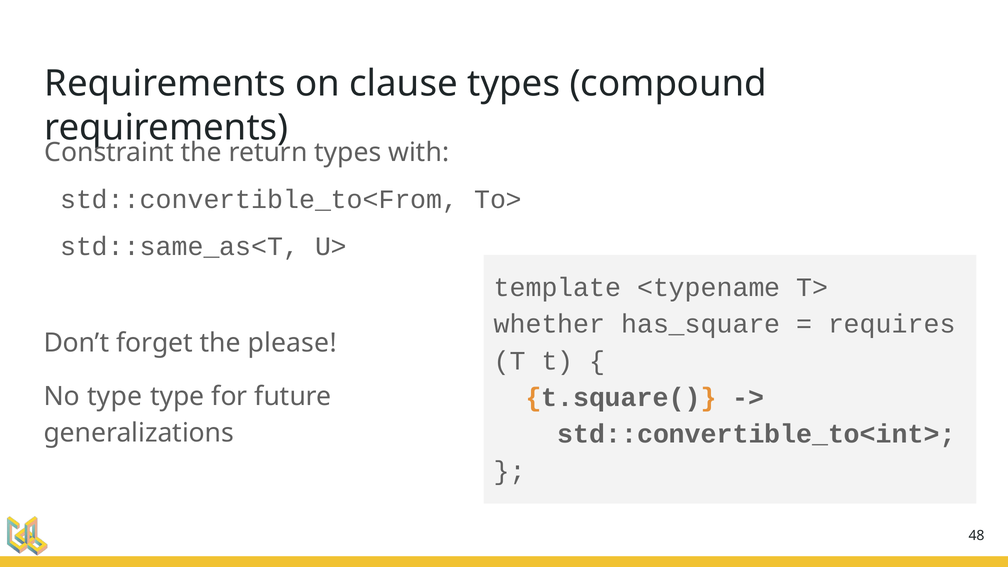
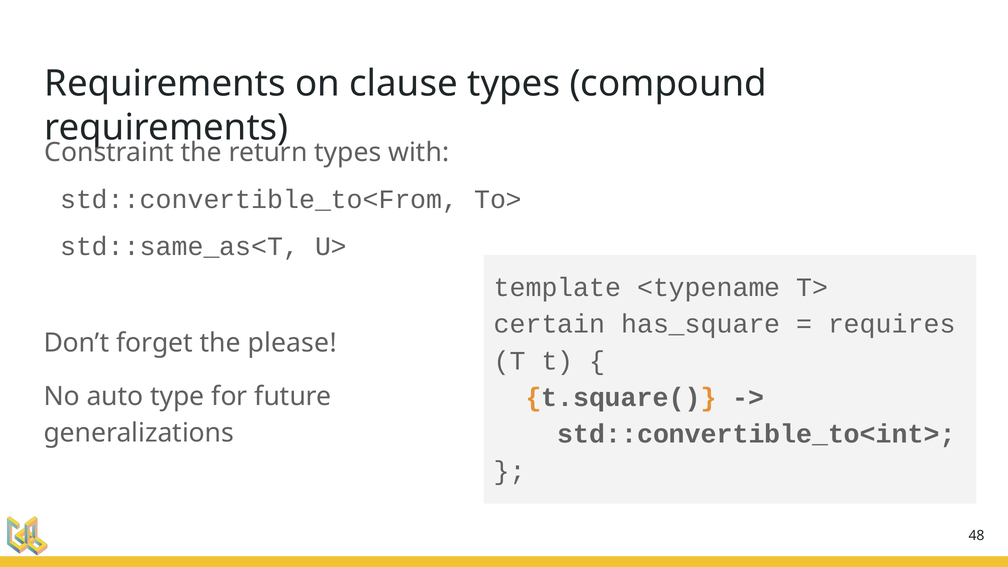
whether: whether -> certain
No type: type -> auto
